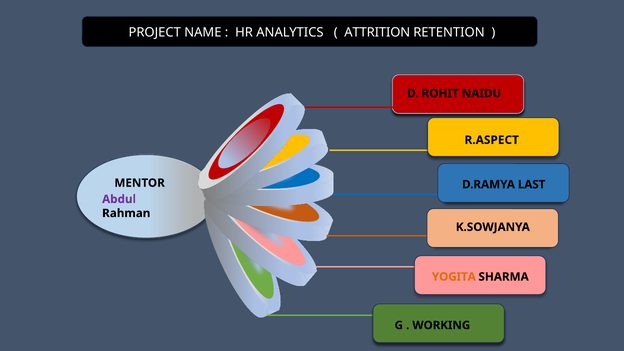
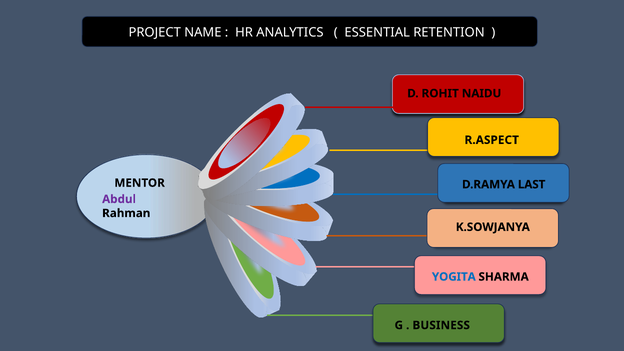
ATTRITION: ATTRITION -> ESSENTIAL
YOGITA colour: orange -> blue
WORKING: WORKING -> BUSINESS
